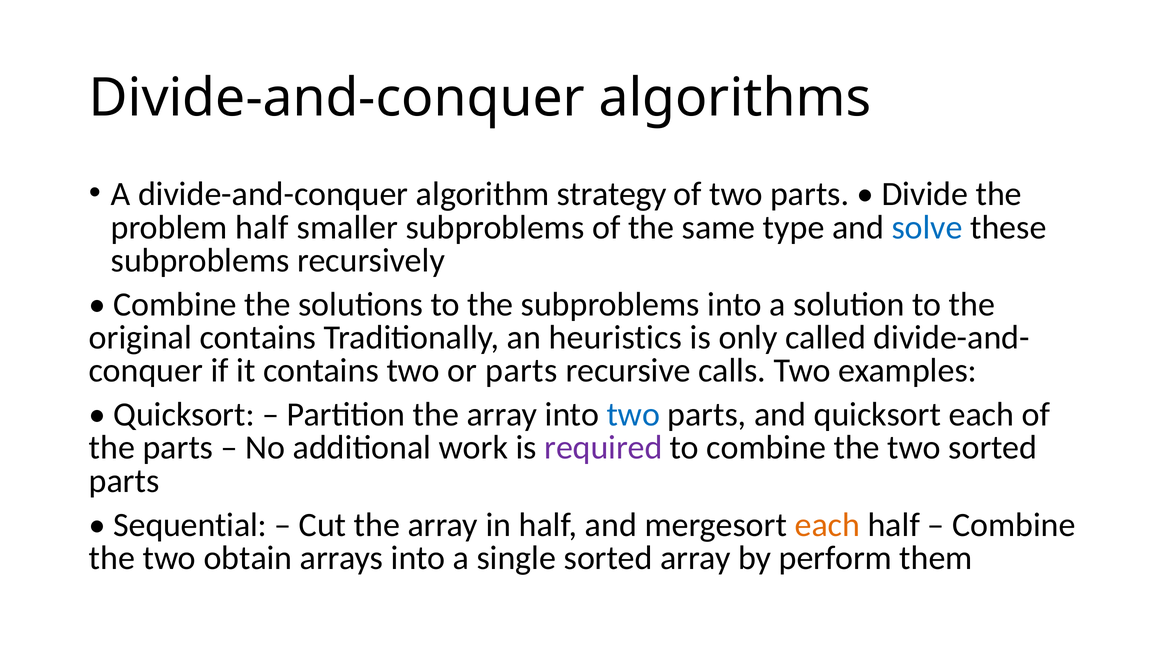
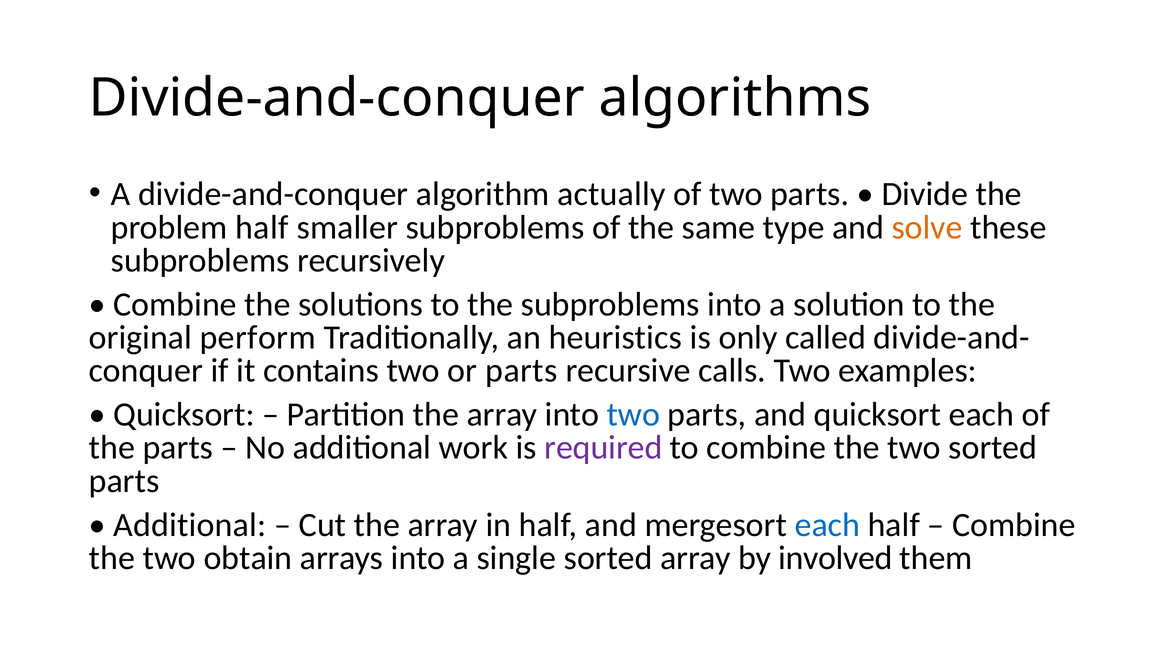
strategy: strategy -> actually
solve colour: blue -> orange
original contains: contains -> perform
Sequential at (190, 525): Sequential -> Additional
each at (827, 525) colour: orange -> blue
perform: perform -> involved
